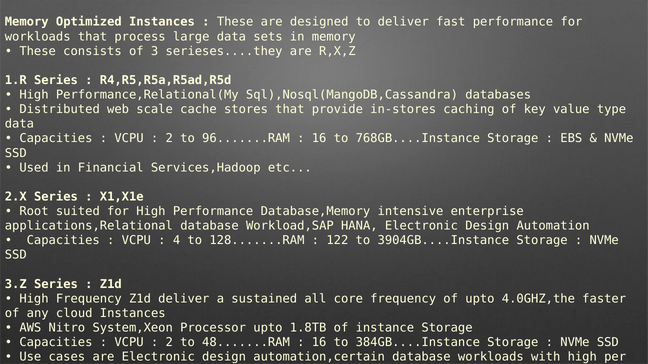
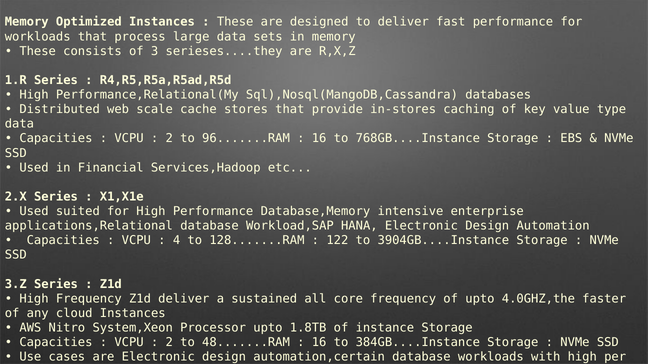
Root at (34, 212): Root -> Used
